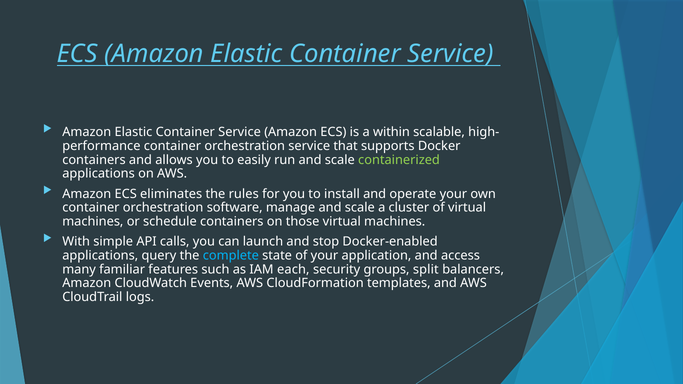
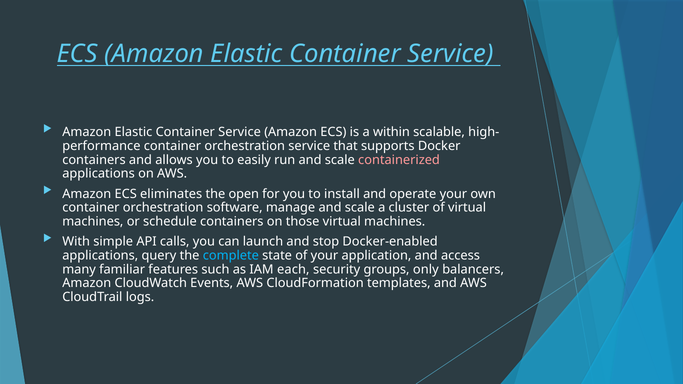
containerized colour: light green -> pink
rules: rules -> open
split: split -> only
